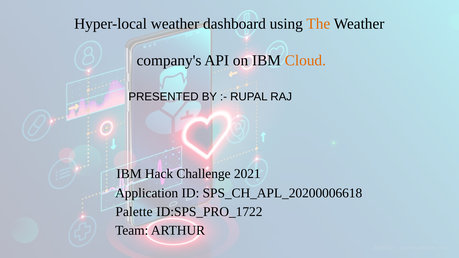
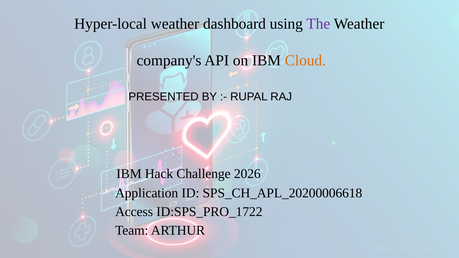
The colour: orange -> purple
2021: 2021 -> 2026
Palette: Palette -> Access
